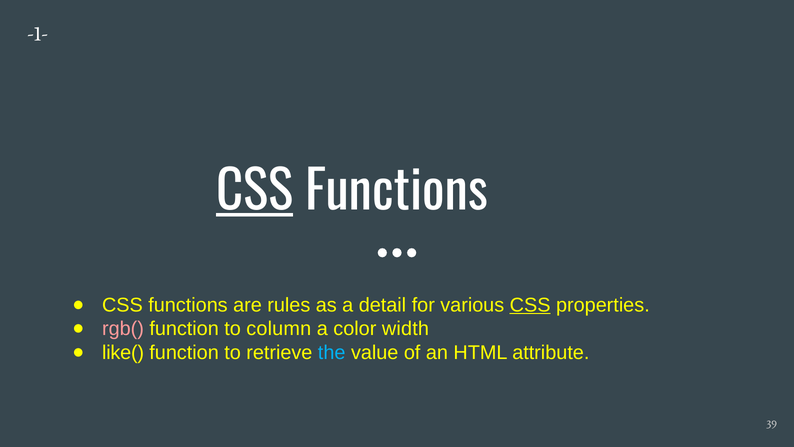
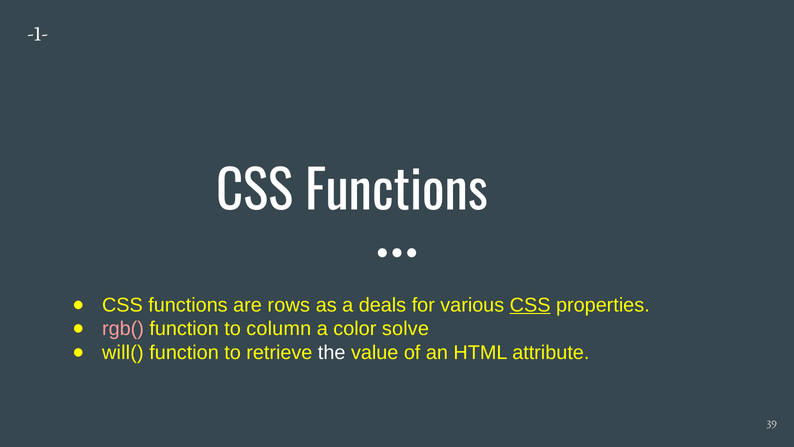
CSS at (255, 192) underline: present -> none
rules: rules -> rows
detail: detail -> deals
width: width -> solve
like(: like( -> will(
the colour: light blue -> white
